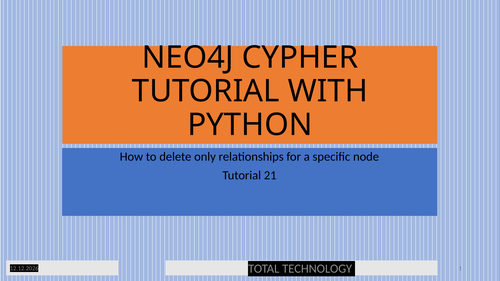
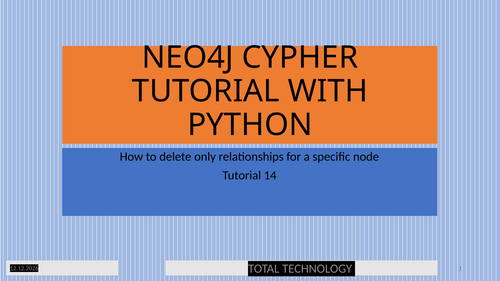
21: 21 -> 14
